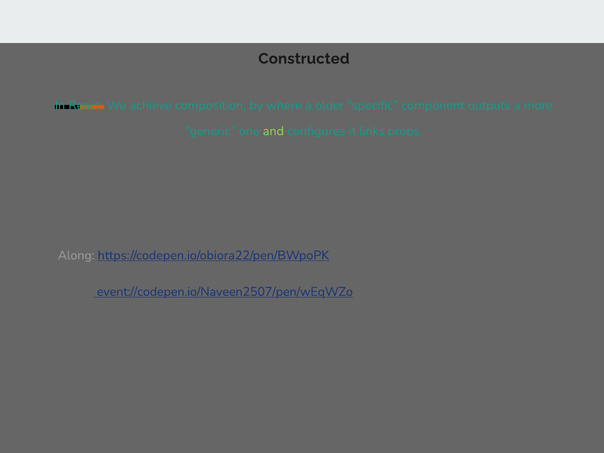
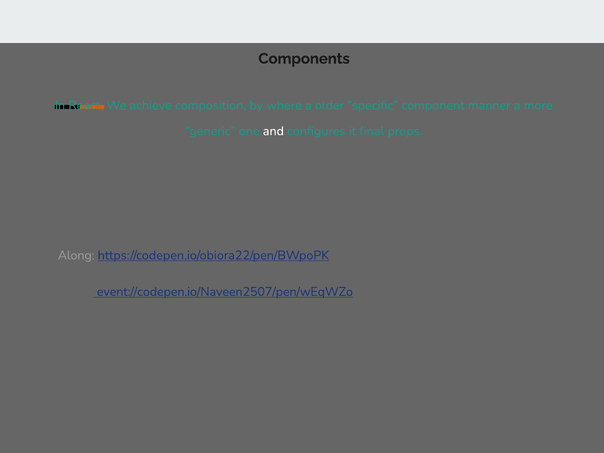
Constructed: Constructed -> Components
outputs: outputs -> manner
and colour: light green -> white
links: links -> final
